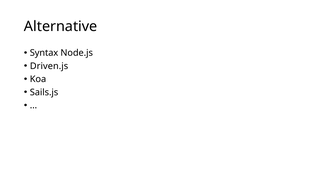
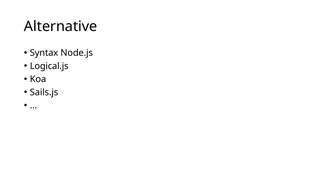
Driven.js: Driven.js -> Logical.js
